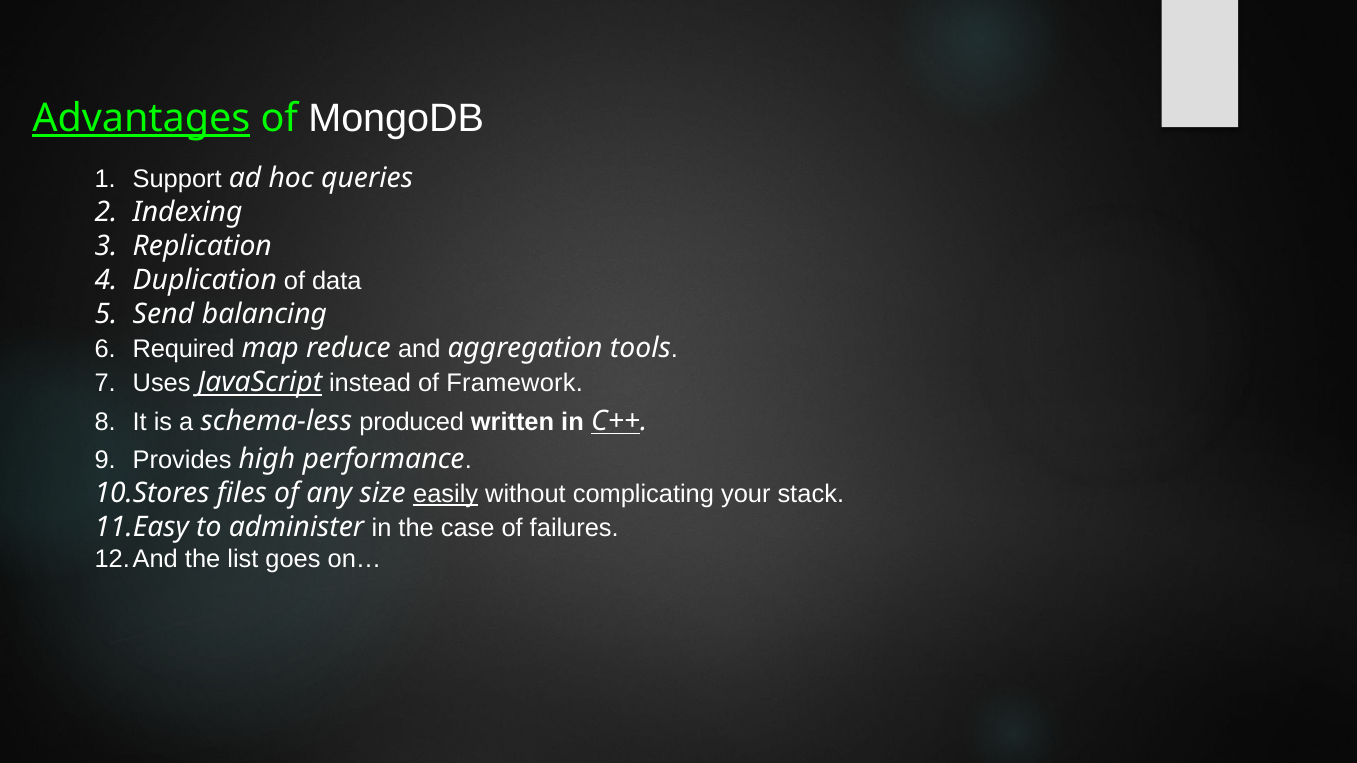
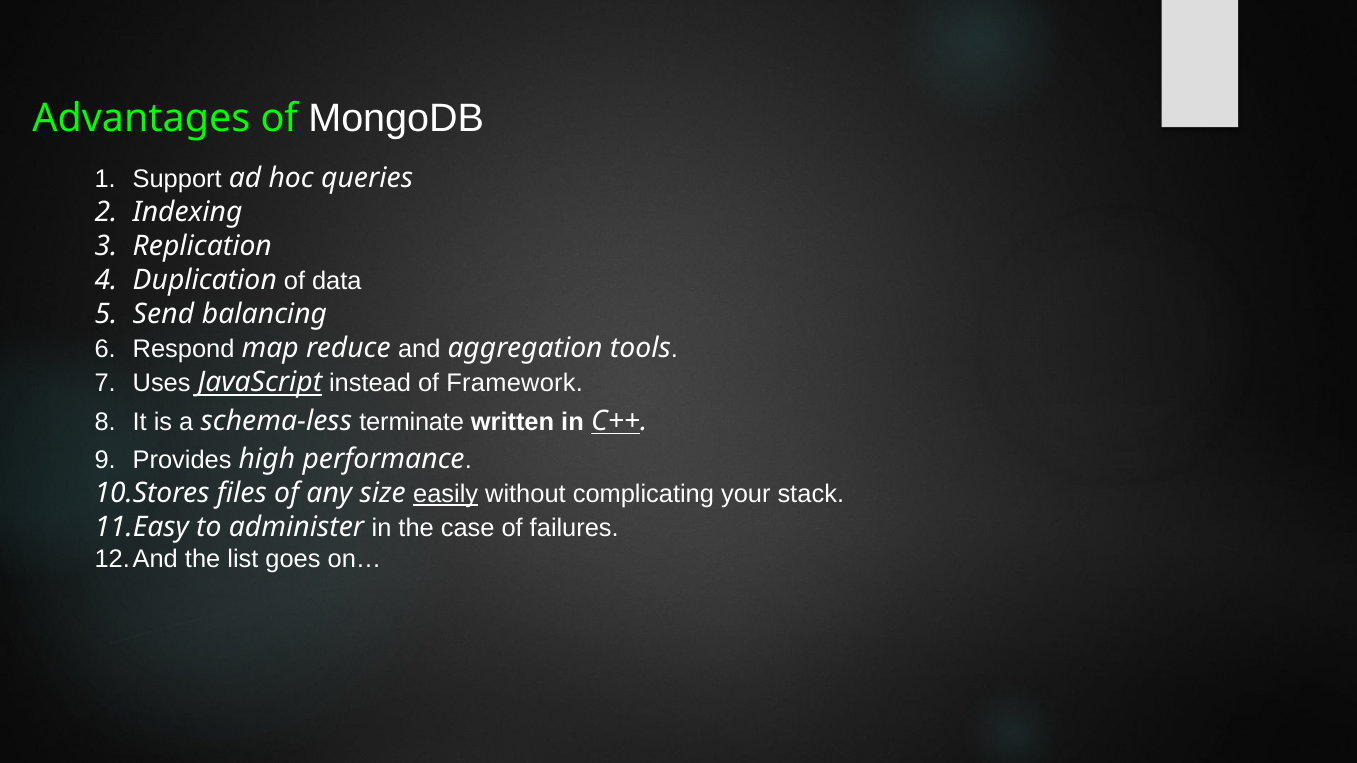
Advantages underline: present -> none
Required: Required -> Respond
produced: produced -> terminate
